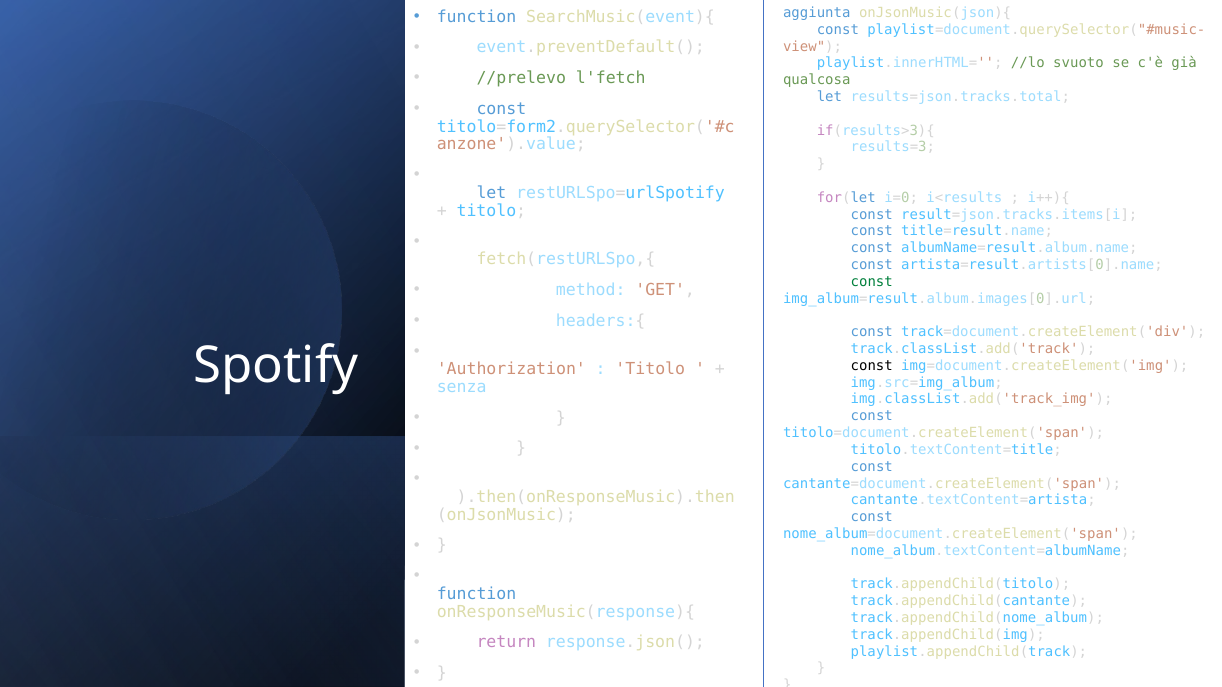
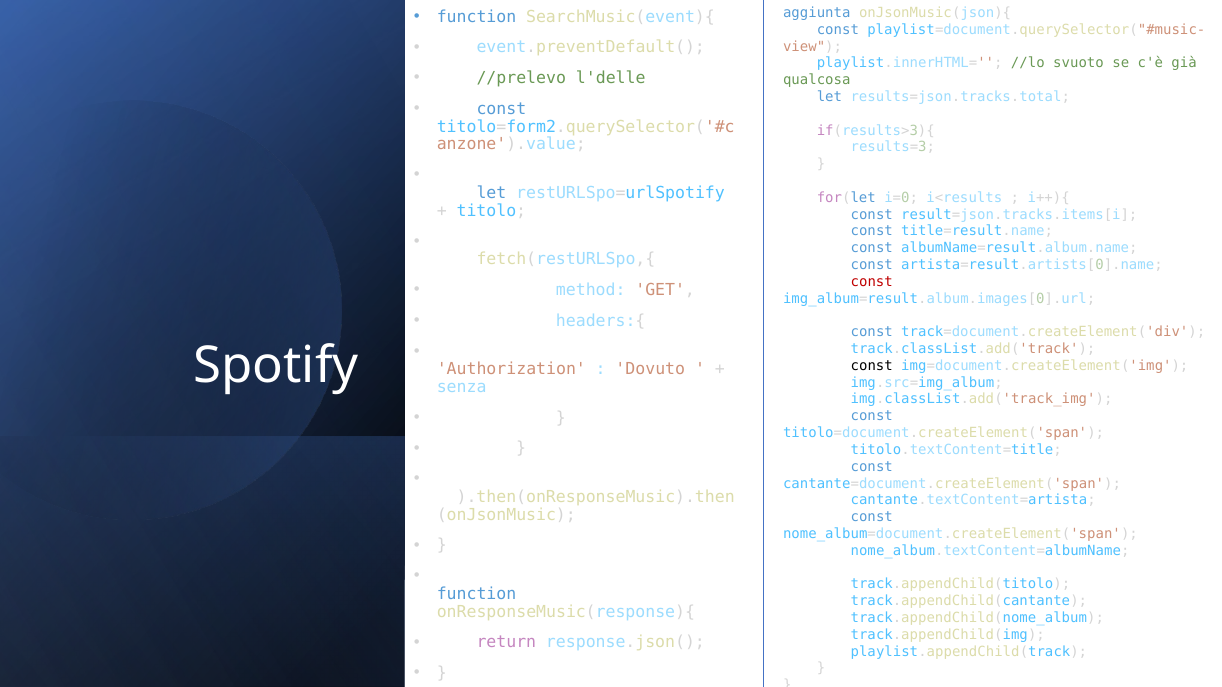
l'fetch: l'fetch -> l'delle
const at (872, 282) colour: green -> red
Titolo at (650, 369): Titolo -> Dovuto
